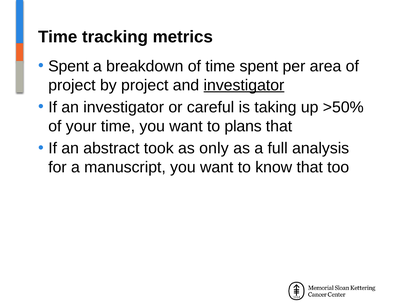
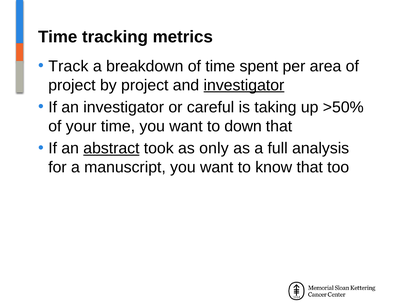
Spent at (69, 66): Spent -> Track
plans: plans -> down
abstract underline: none -> present
